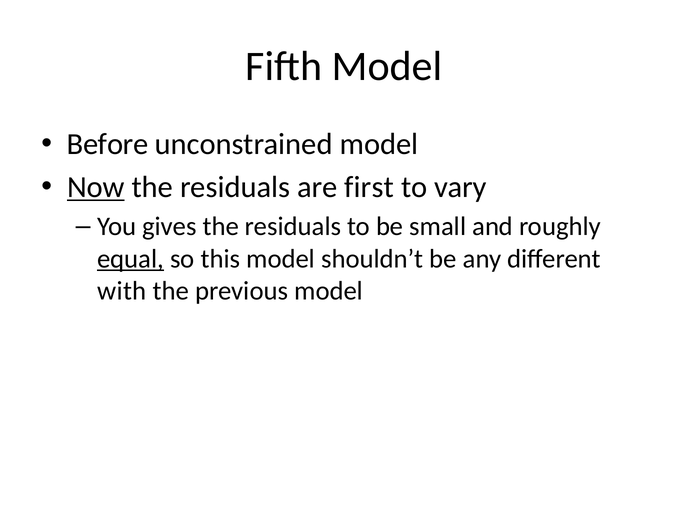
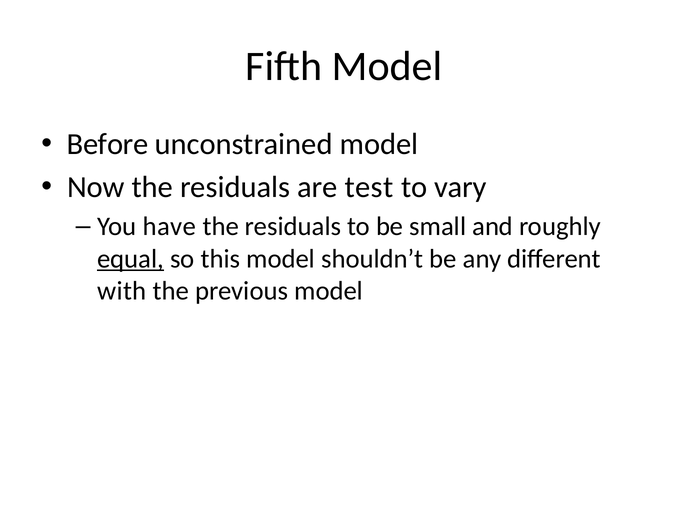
Now underline: present -> none
first: first -> test
gives: gives -> have
